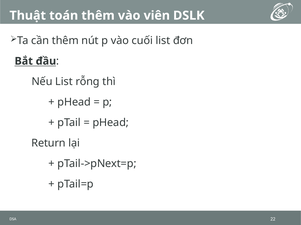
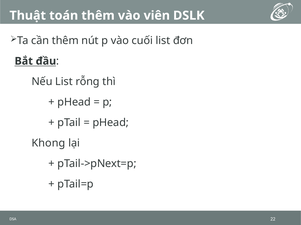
Return: Return -> Khong
